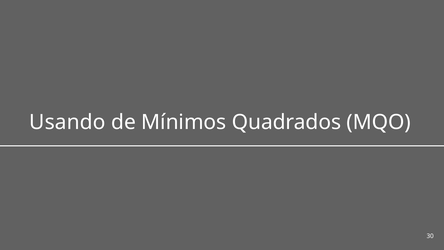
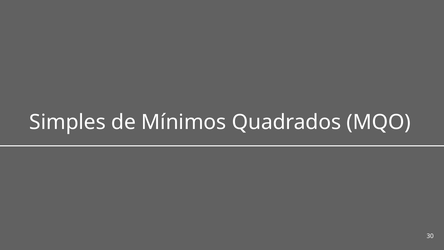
Usando: Usando -> Simples
